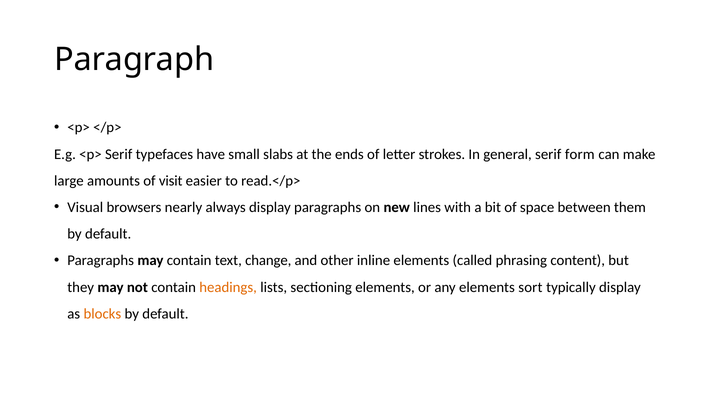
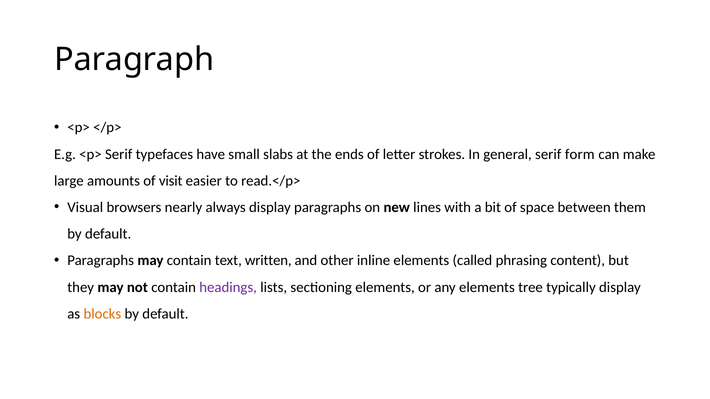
change: change -> written
headings colour: orange -> purple
sort: sort -> tree
